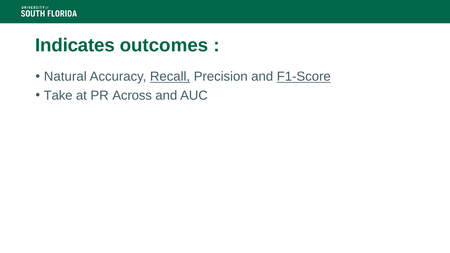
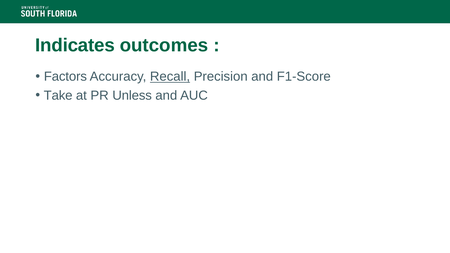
Natural: Natural -> Factors
F1-Score underline: present -> none
Across: Across -> Unless
